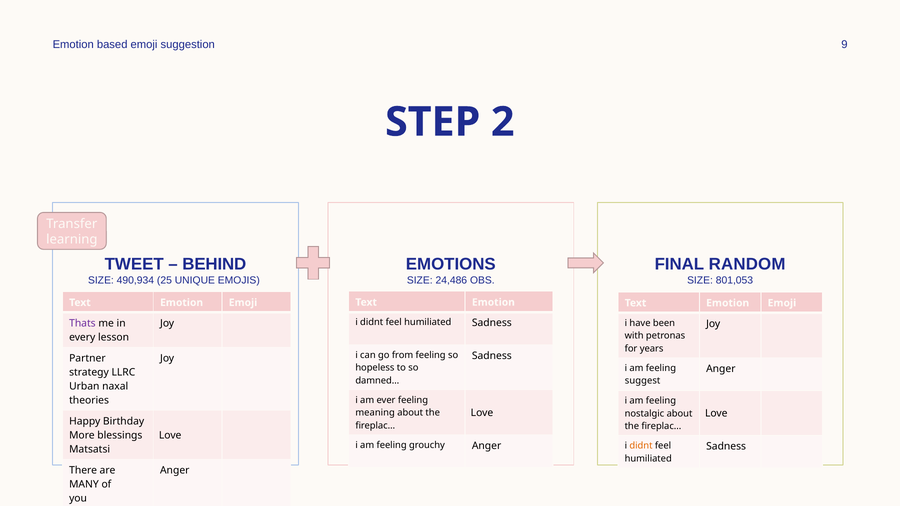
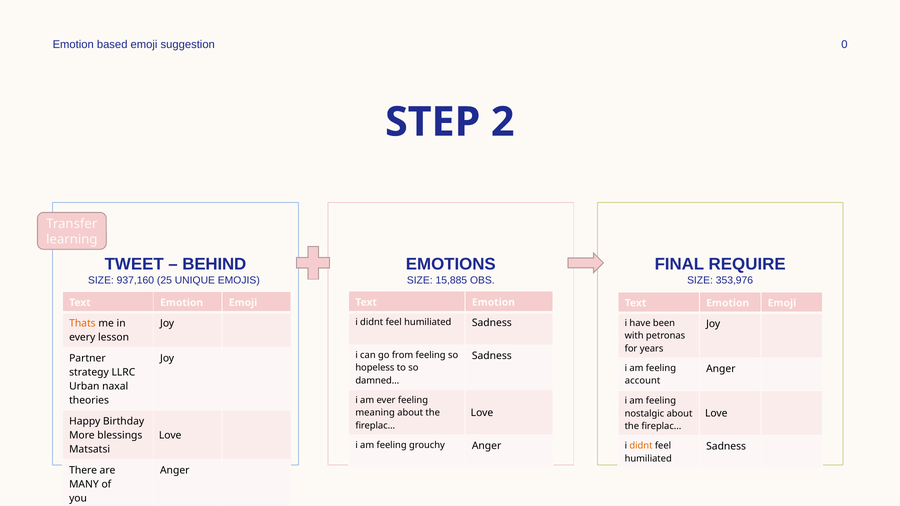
9: 9 -> 0
RANDOM: RANDOM -> REQUIRE
490,934: 490,934 -> 937,160
24,486: 24,486 -> 15,885
801,053: 801,053 -> 353,976
Thats colour: purple -> orange
suggest: suggest -> account
